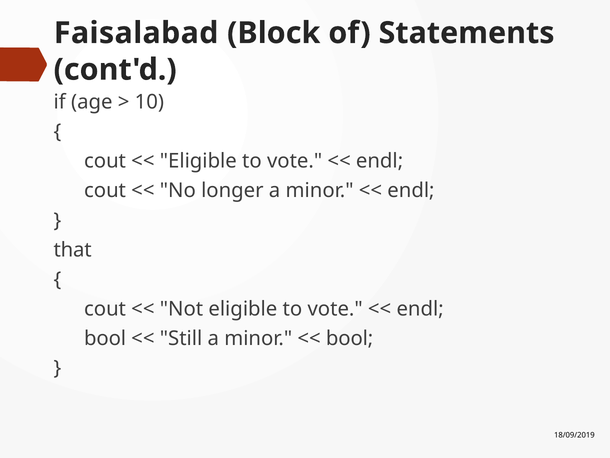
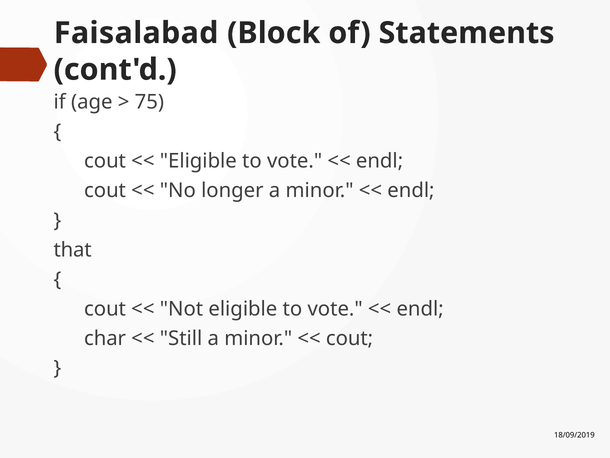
10: 10 -> 75
bool at (105, 338): bool -> char
bool at (350, 338): bool -> cout
